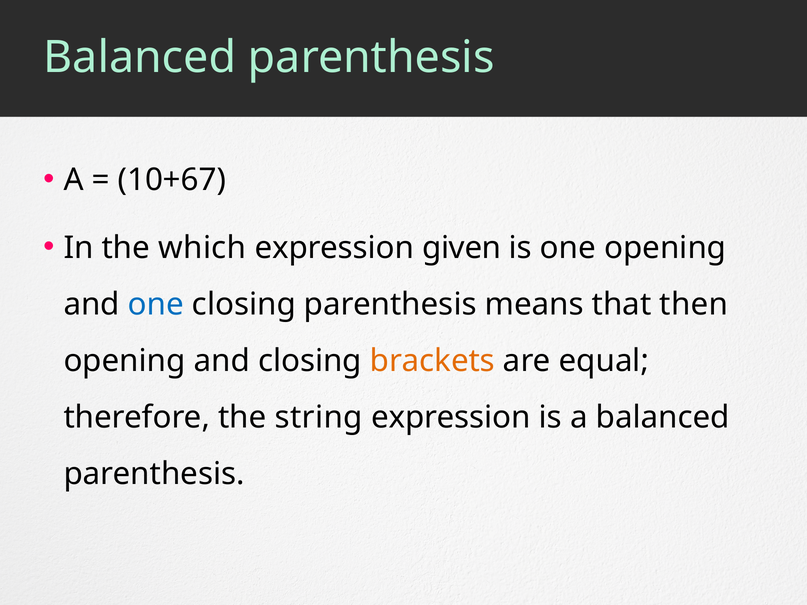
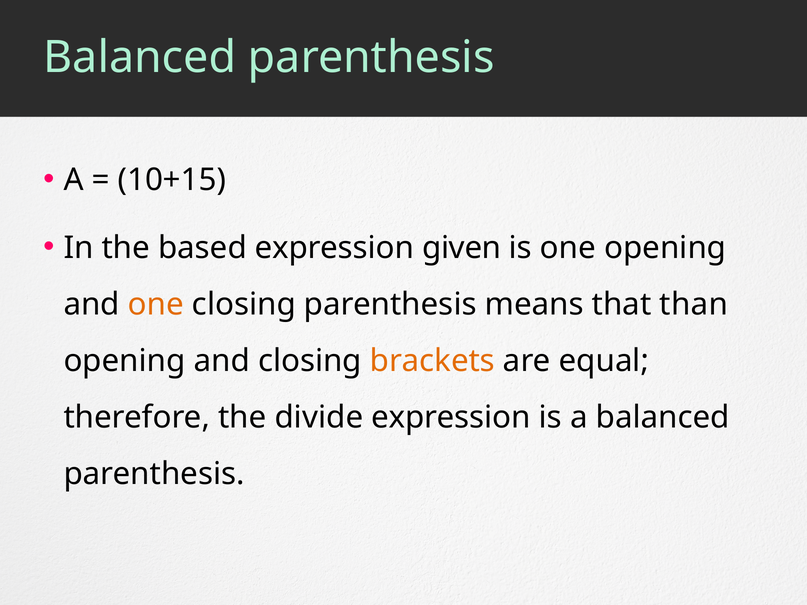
10+67: 10+67 -> 10+15
which: which -> based
one at (156, 304) colour: blue -> orange
then: then -> than
string: string -> divide
